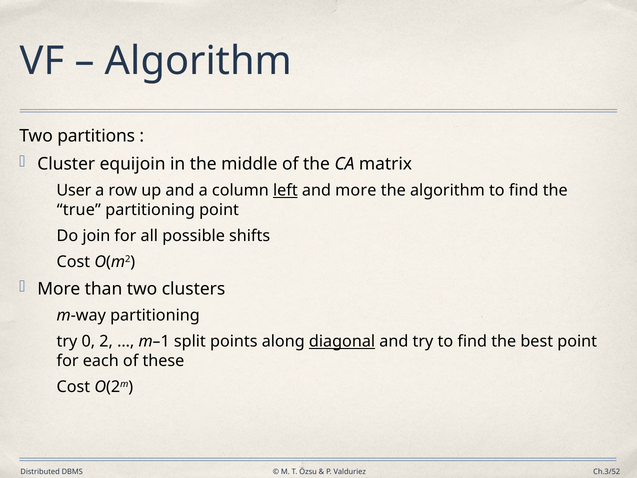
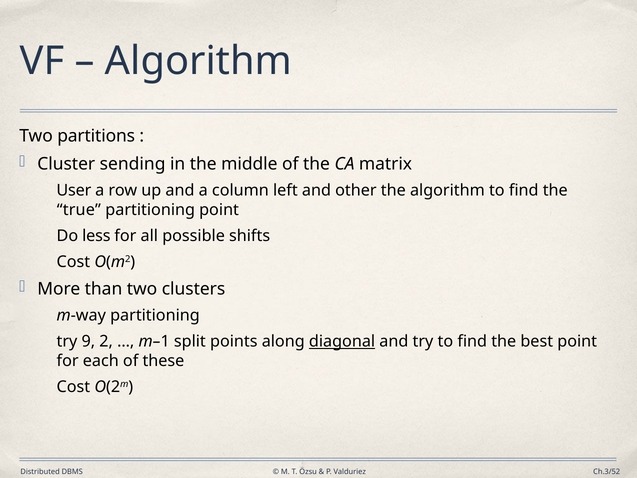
equijoin: equijoin -> sending
left underline: present -> none
and more: more -> other
join: join -> less
0: 0 -> 9
